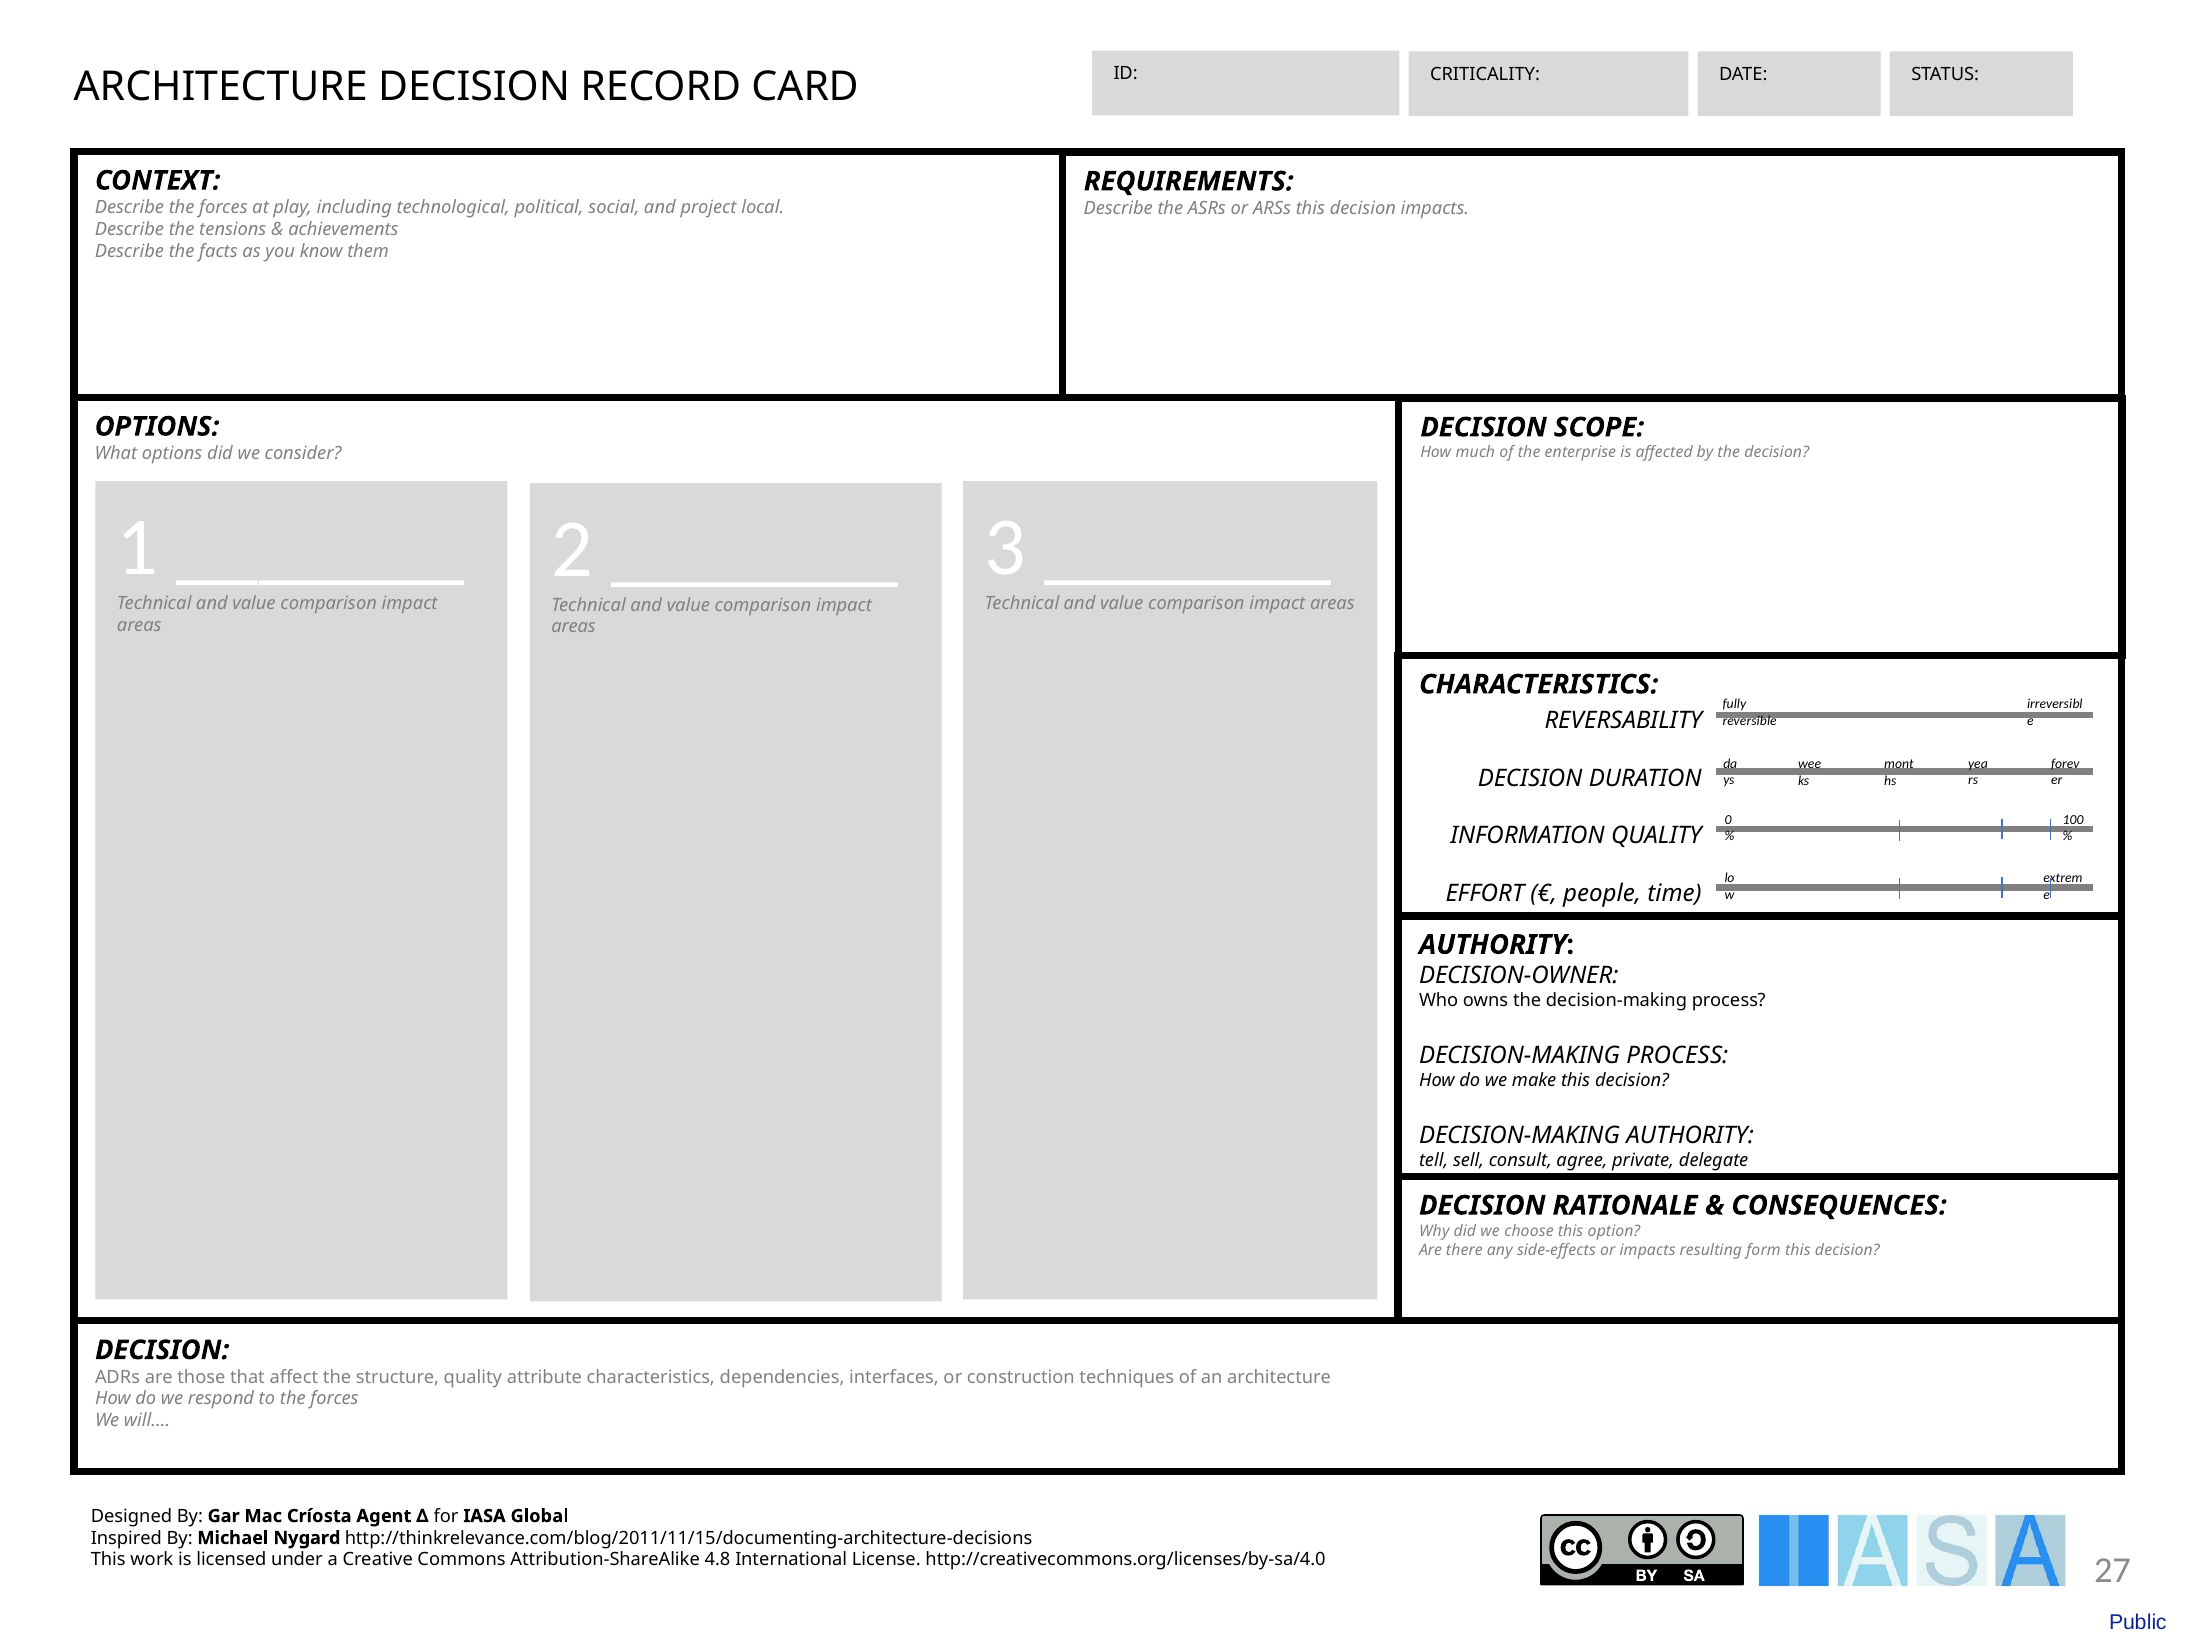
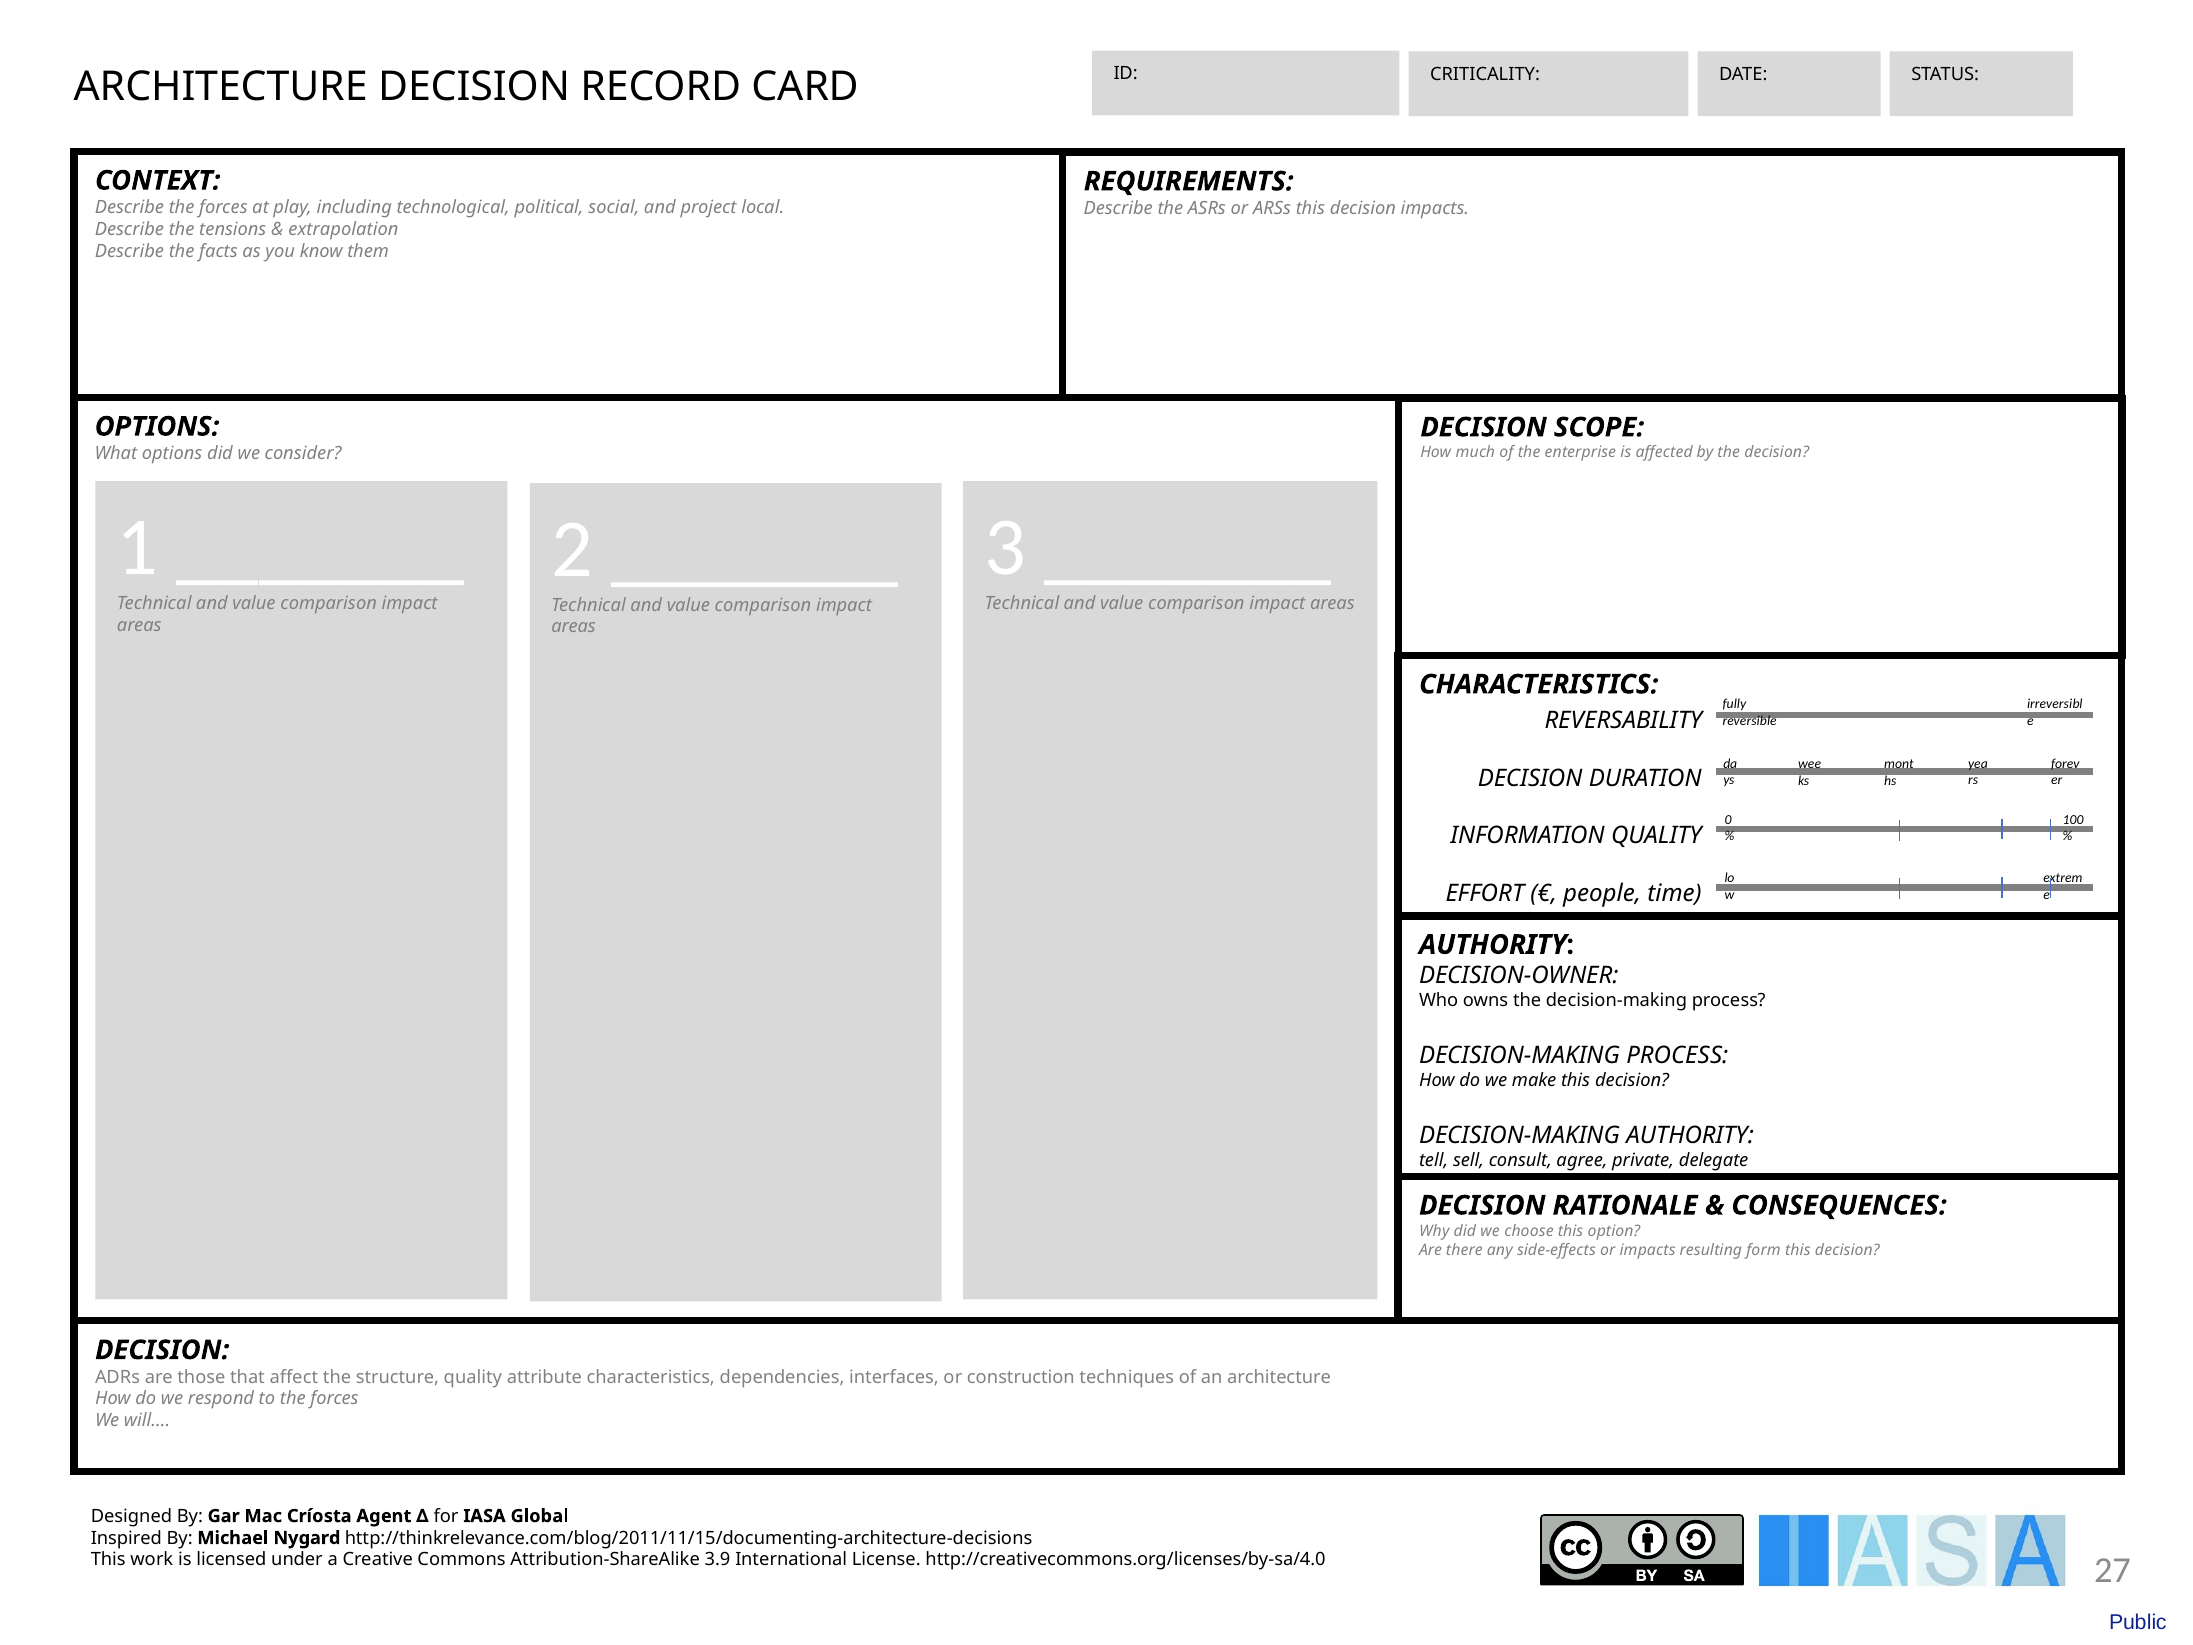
achievements: achievements -> extrapolation
4.8: 4.8 -> 3.9
